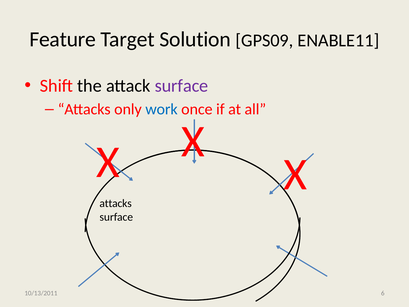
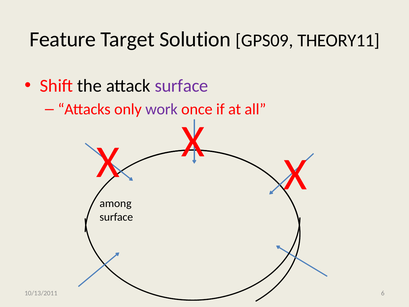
ENABLE11: ENABLE11 -> THEORY11
work colour: blue -> purple
attacks at (116, 203): attacks -> among
